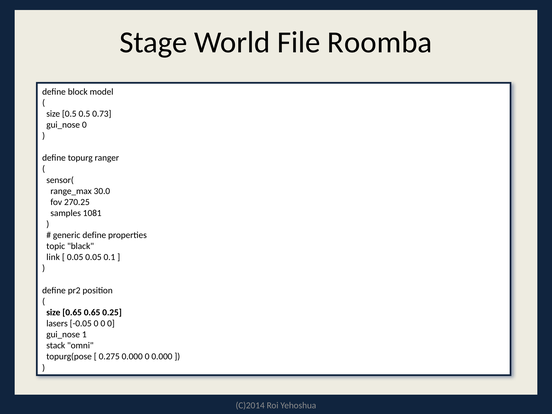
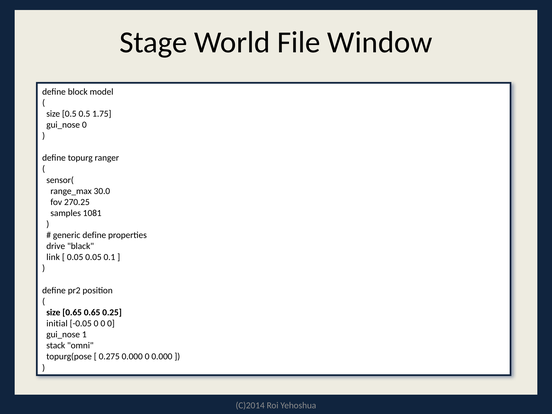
Roomba: Roomba -> Window
0.73: 0.73 -> 1.75
topic: topic -> drive
lasers: lasers -> initial
